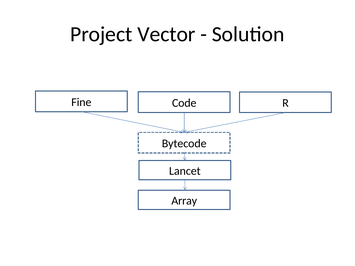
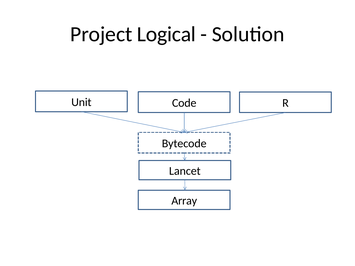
Vector: Vector -> Logical
Fine: Fine -> Unit
